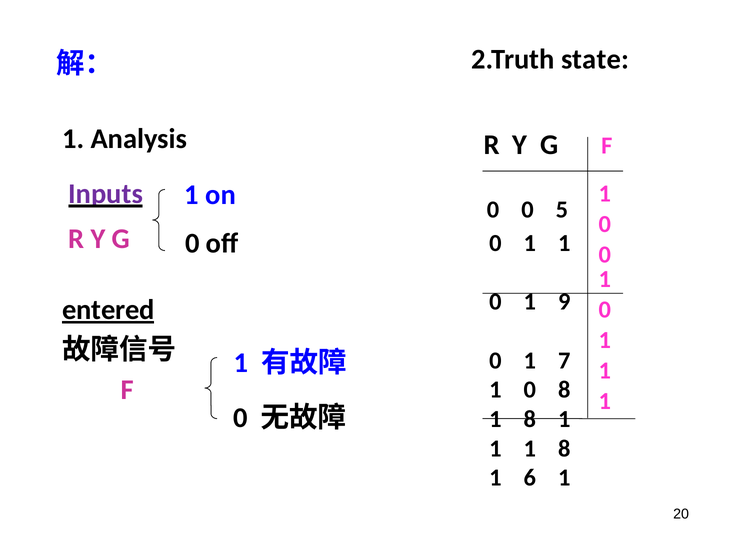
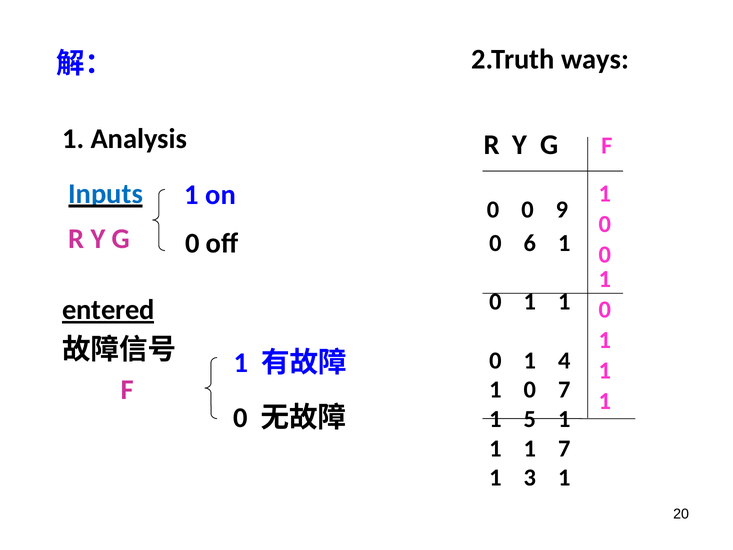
state: state -> ways
Inputs colour: purple -> blue
5: 5 -> 9
1 at (530, 243): 1 -> 6
9 at (564, 302): 9 -> 1
7: 7 -> 4
0 8: 8 -> 7
8 at (530, 419): 8 -> 5
1 1 8: 8 -> 7
6: 6 -> 3
